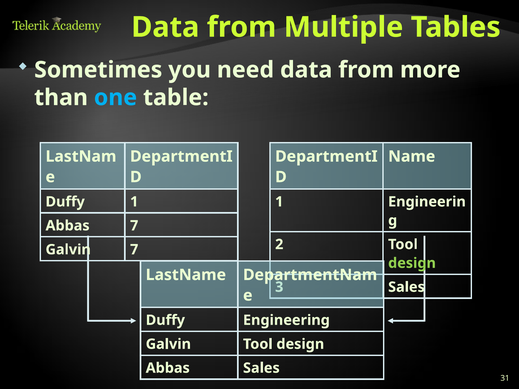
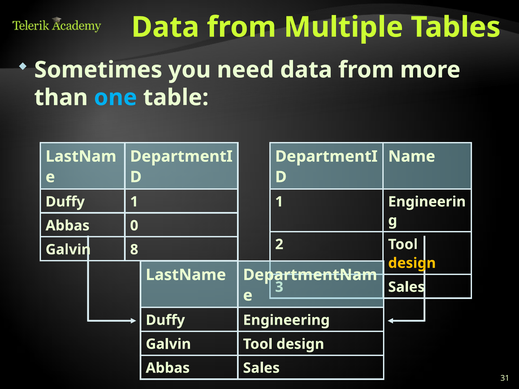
Abbas 7: 7 -> 0
Galvin 7: 7 -> 8
design at (412, 263) colour: light green -> yellow
